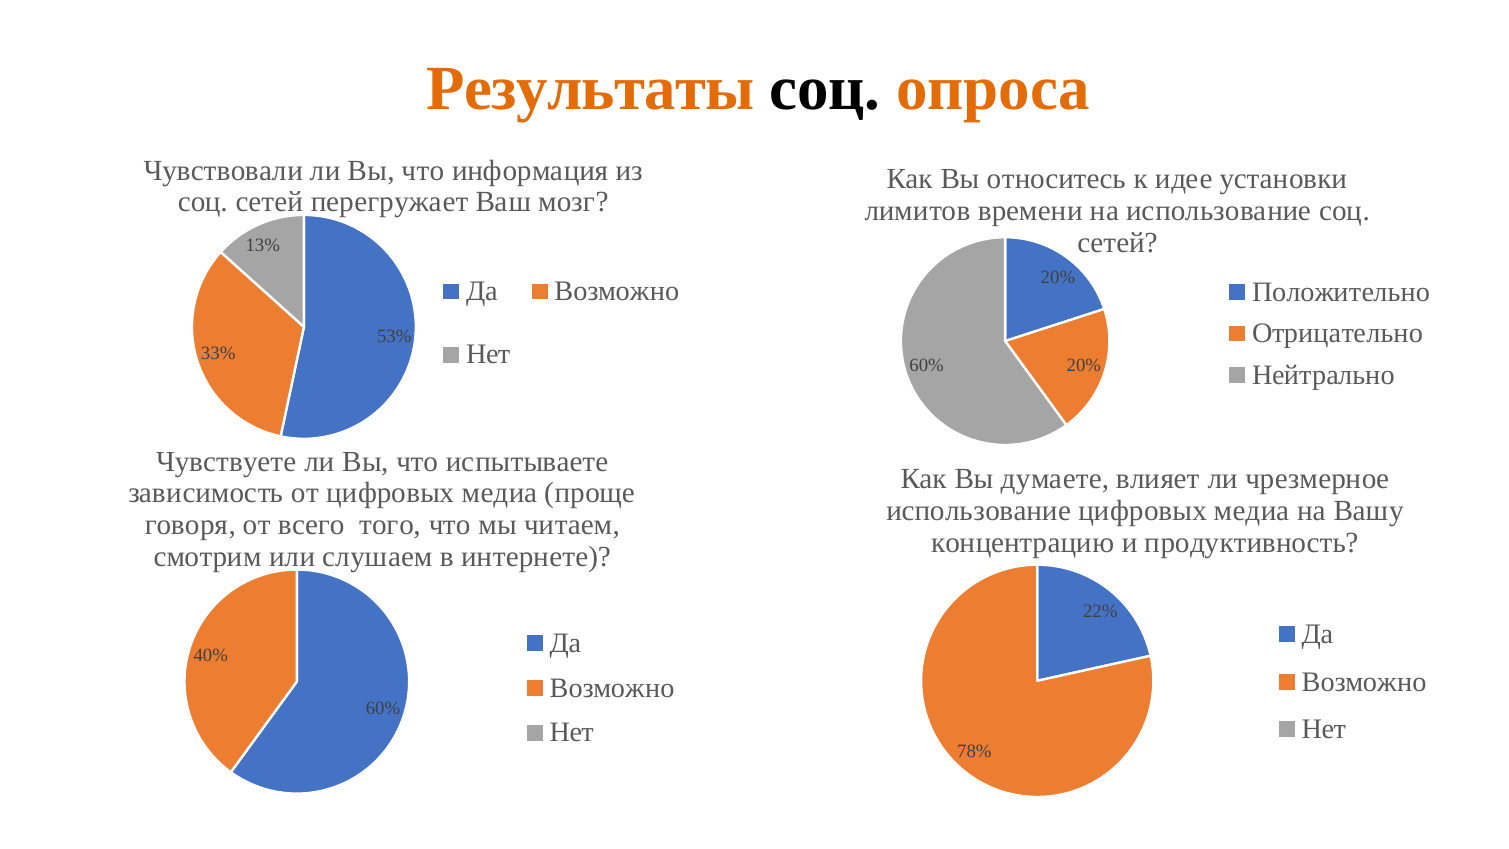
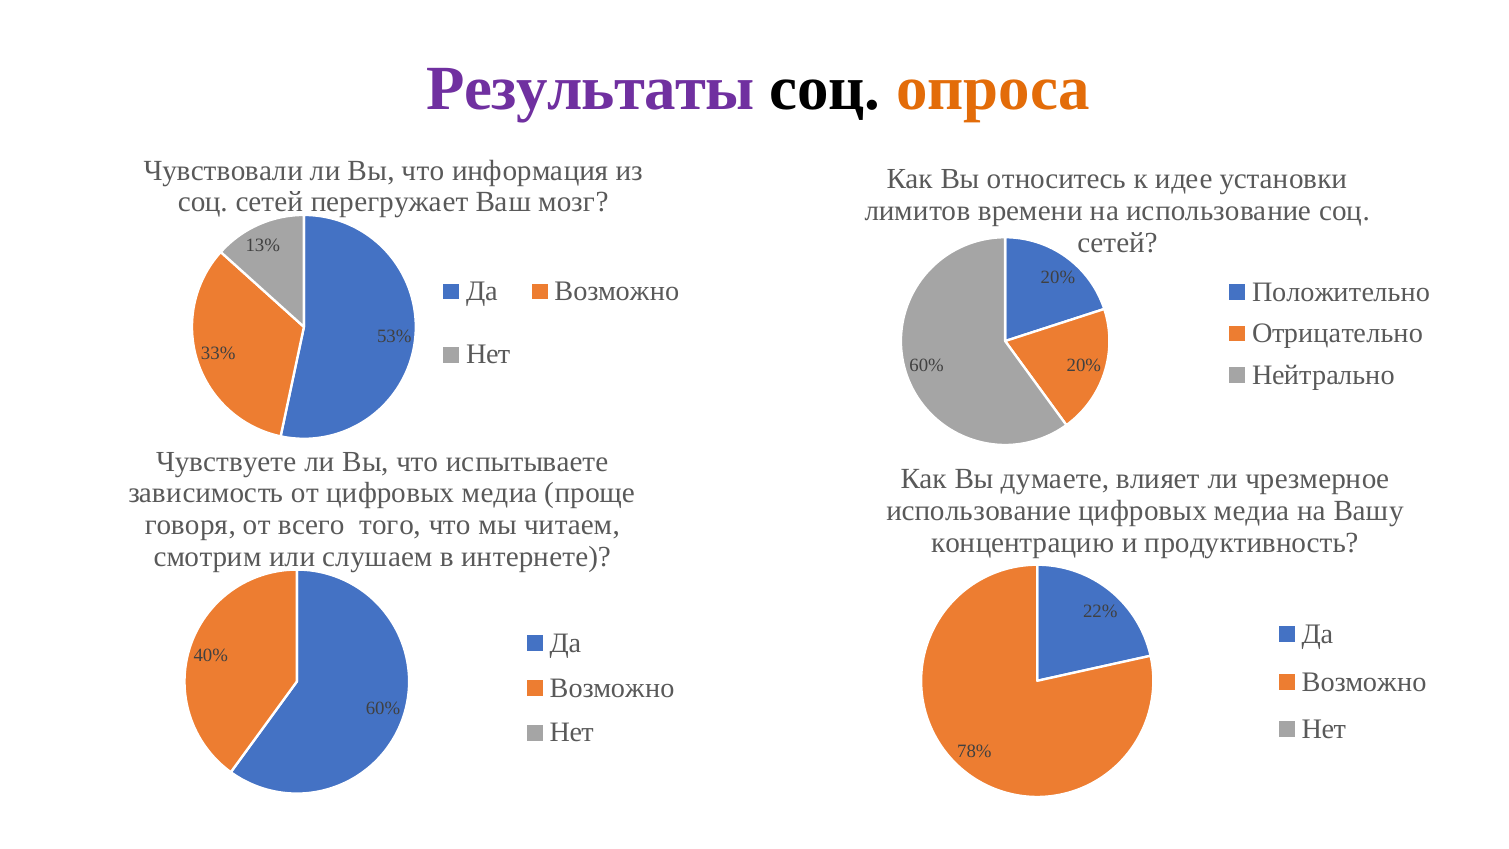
Результаты colour: orange -> purple
